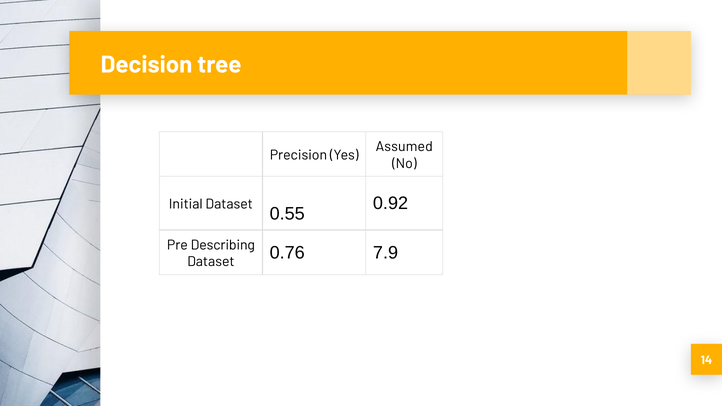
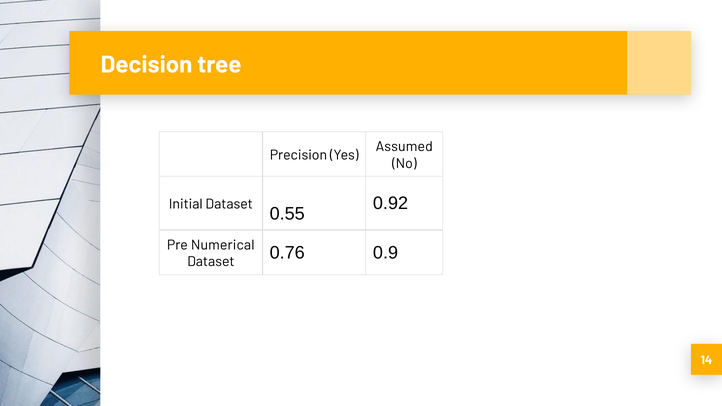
Describing: Describing -> Numerical
7.9: 7.9 -> 0.9
